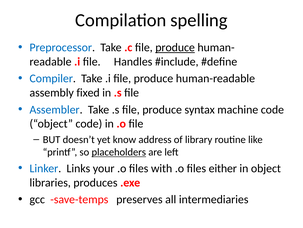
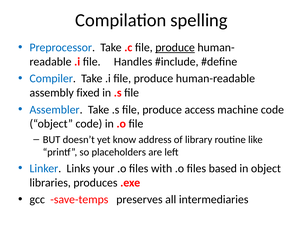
syntax: syntax -> access
placeholders underline: present -> none
either: either -> based
